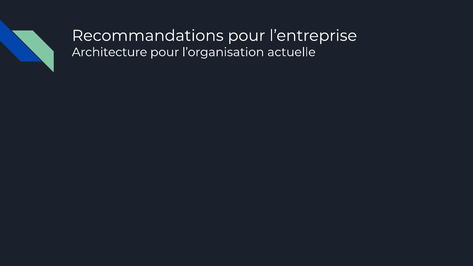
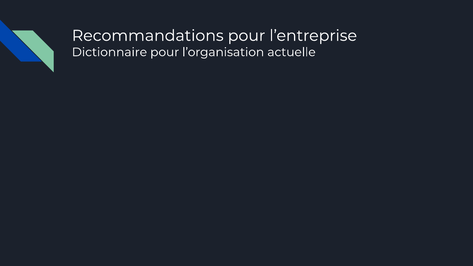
Architecture: Architecture -> Dictionnaire
